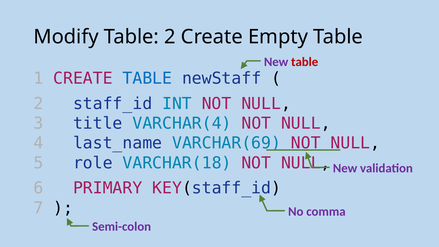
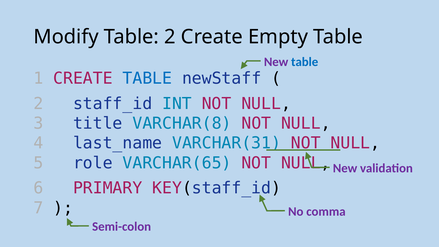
table at (305, 62) colour: red -> blue
VARCHAR(4: VARCHAR(4 -> VARCHAR(8
VARCHAR(69: VARCHAR(69 -> VARCHAR(31
VARCHAR(18: VARCHAR(18 -> VARCHAR(65
